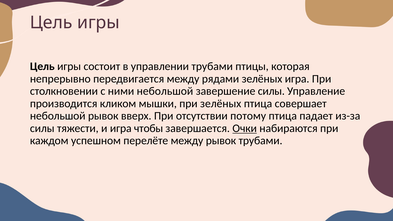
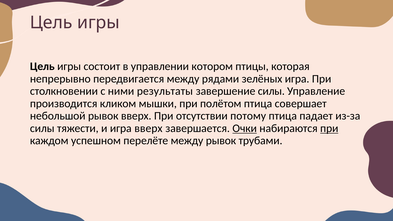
управлении трубами: трубами -> котором
ними небольшой: небольшой -> результаты
при зелёных: зелёных -> полётом
игра чтобы: чтобы -> вверх
при at (329, 128) underline: none -> present
